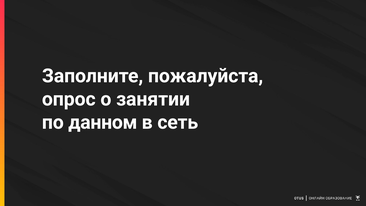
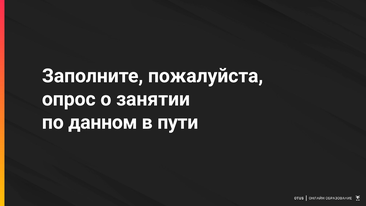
сеть: сеть -> пути
